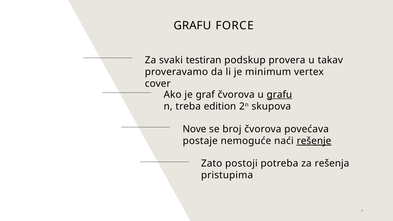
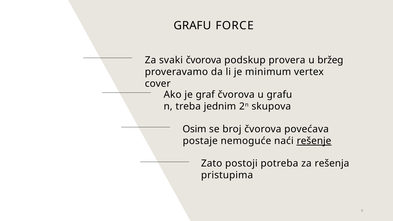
svaki testiran: testiran -> čvorova
takav: takav -> bržeg
grafu at (279, 95) underline: present -> none
edition: edition -> jednim
Nove: Nove -> Osim
